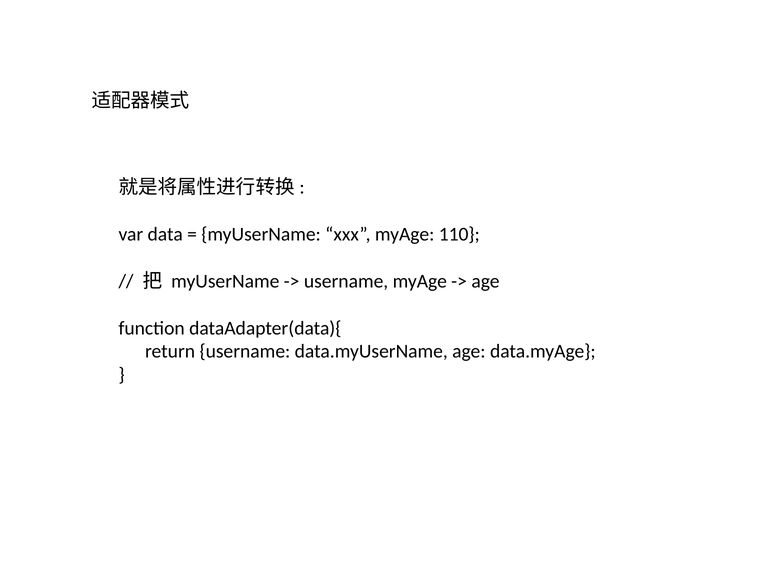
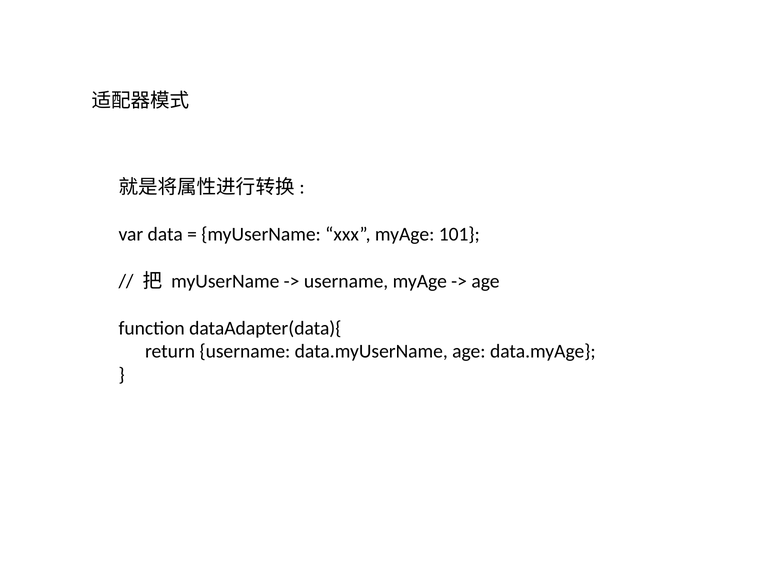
110: 110 -> 101
